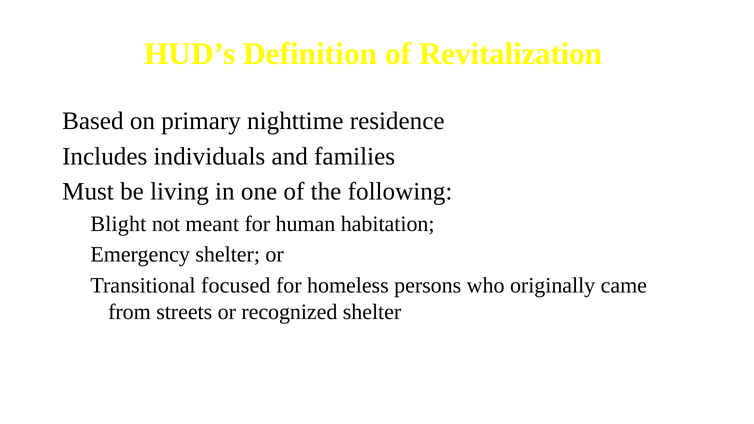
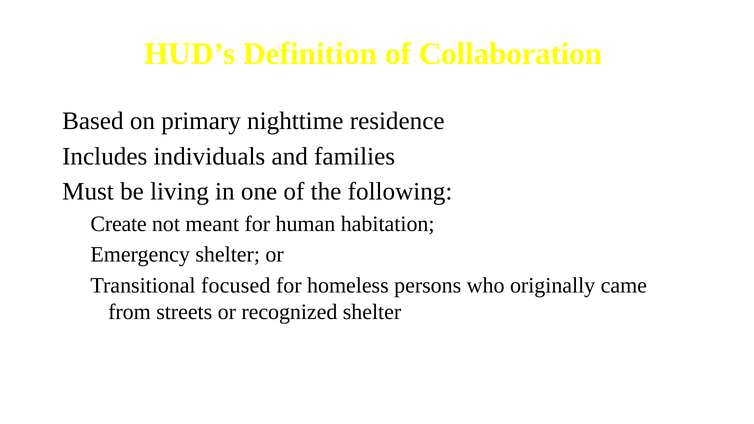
Revitalization: Revitalization -> Collaboration
Blight: Blight -> Create
